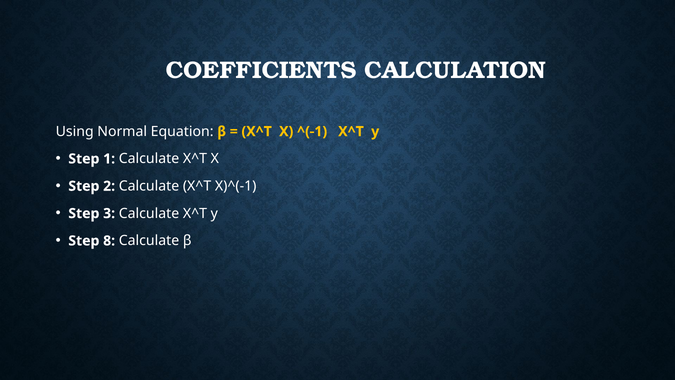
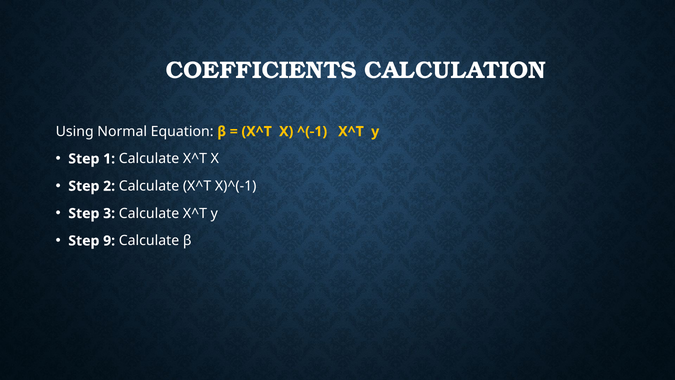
8: 8 -> 9
